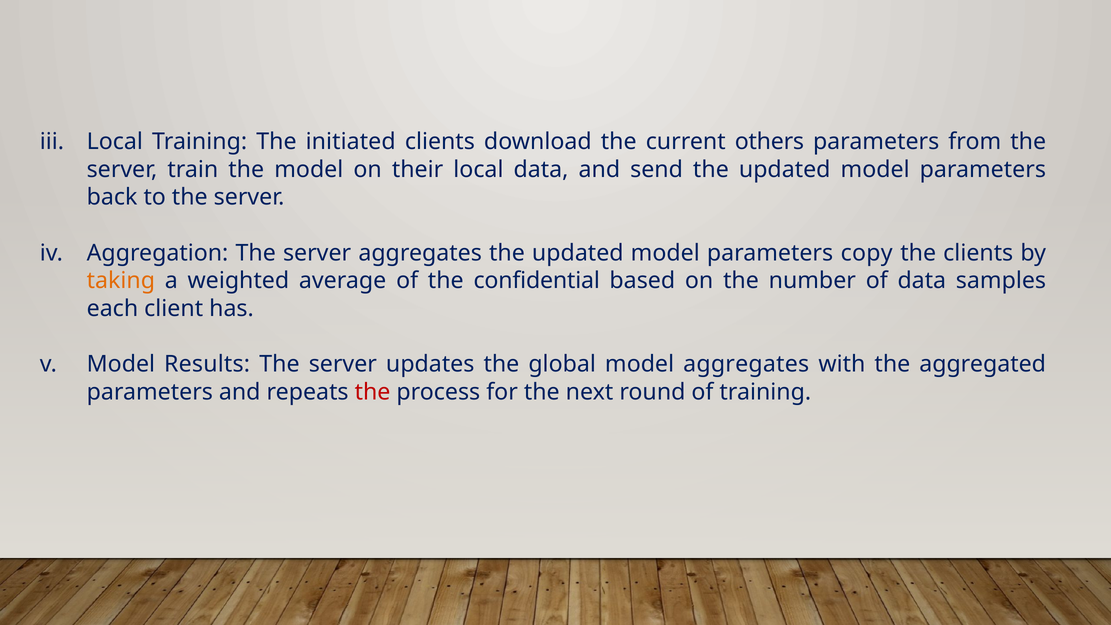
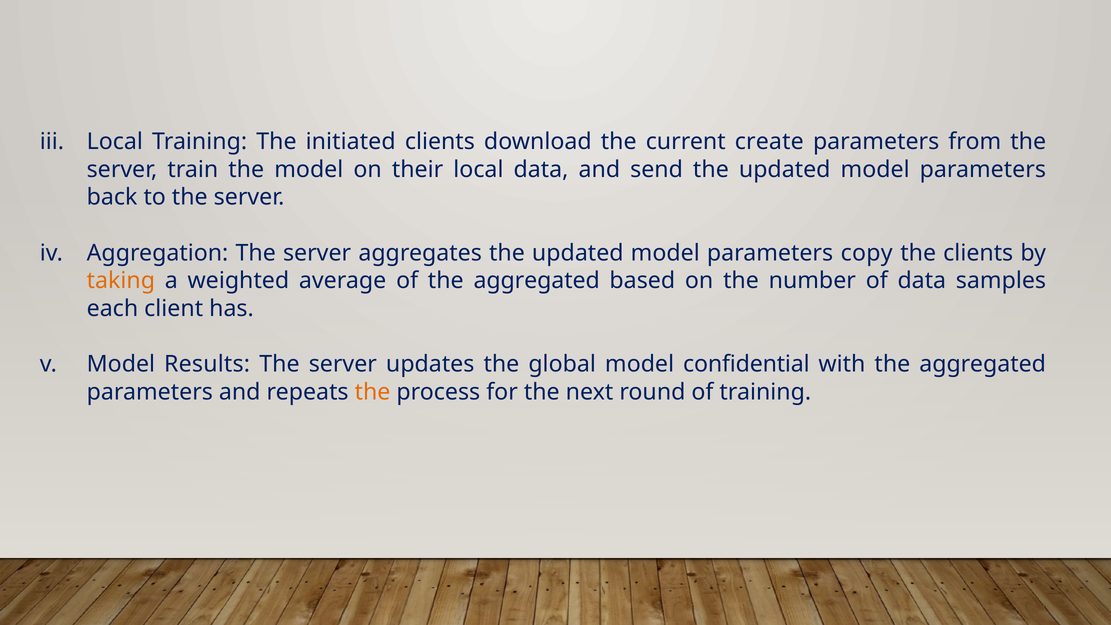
others: others -> create
of the confidential: confidential -> aggregated
model aggregates: aggregates -> confidential
the at (373, 392) colour: red -> orange
